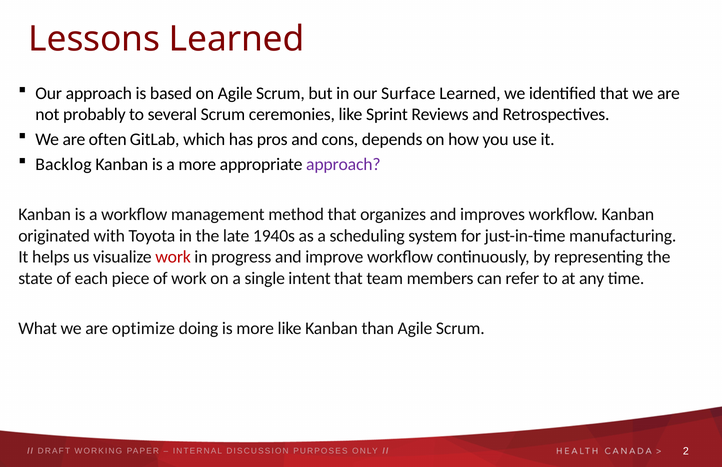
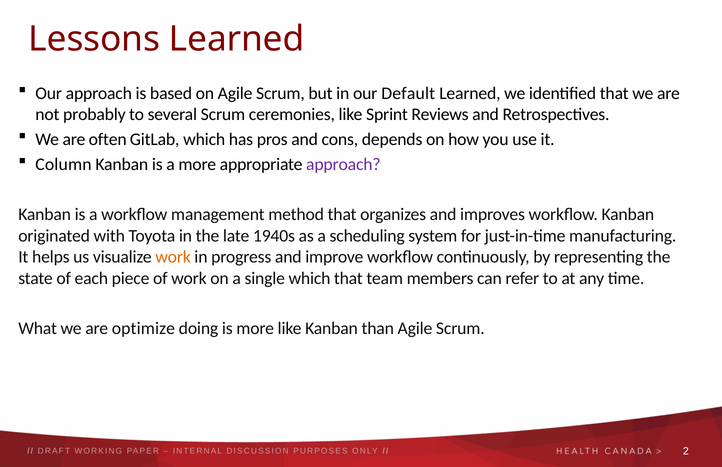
Surface: Surface -> Default
Backlog: Backlog -> Column
work at (173, 257) colour: red -> orange
single intent: intent -> which
